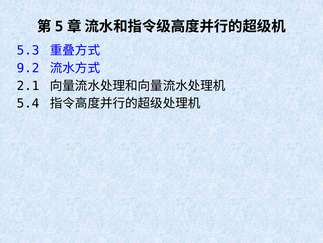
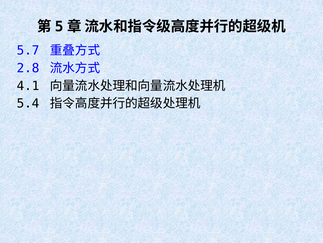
5.3: 5.3 -> 5.7
9.2: 9.2 -> 2.8
2.1: 2.1 -> 4.1
